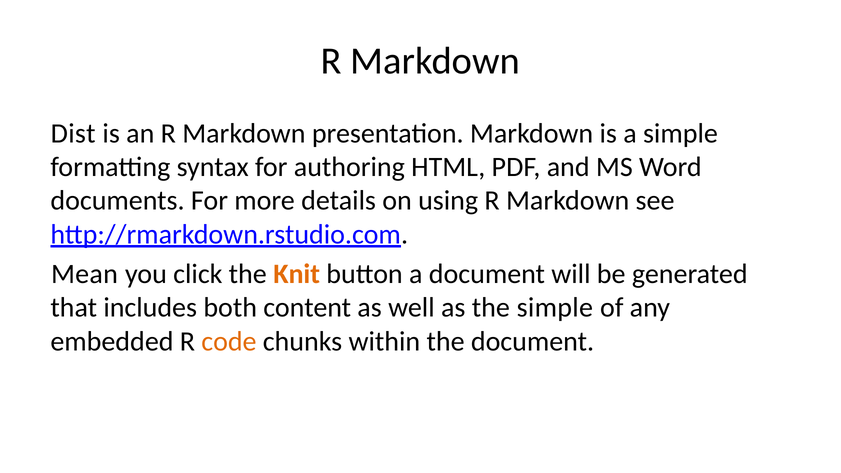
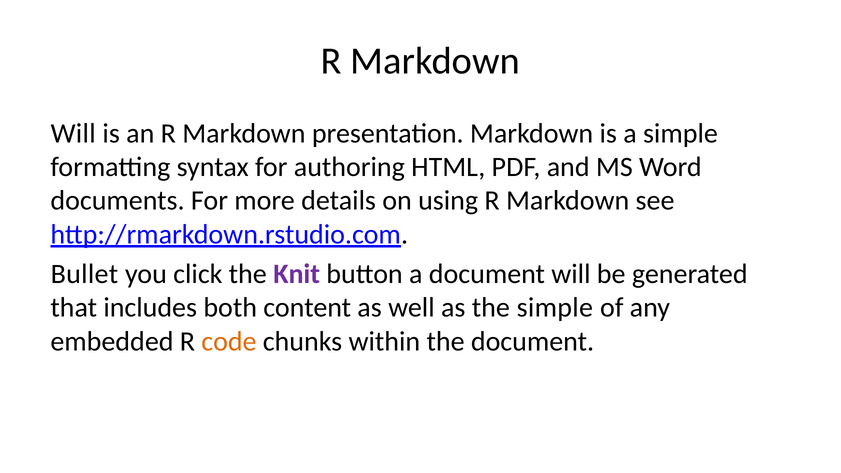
Dist at (73, 133): Dist -> Will
Mean: Mean -> Bullet
Knit colour: orange -> purple
